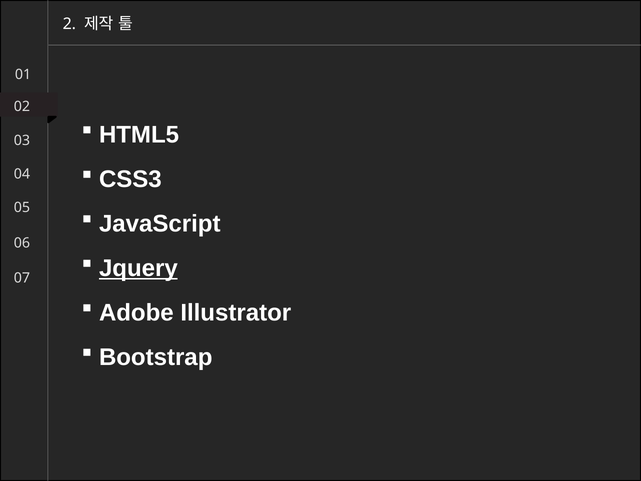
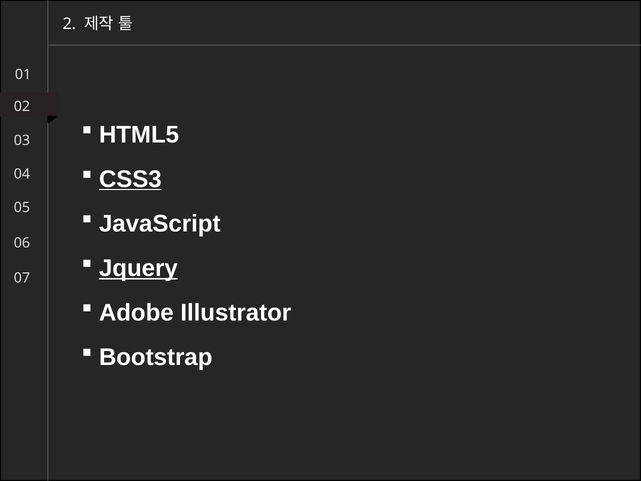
CSS3 underline: none -> present
